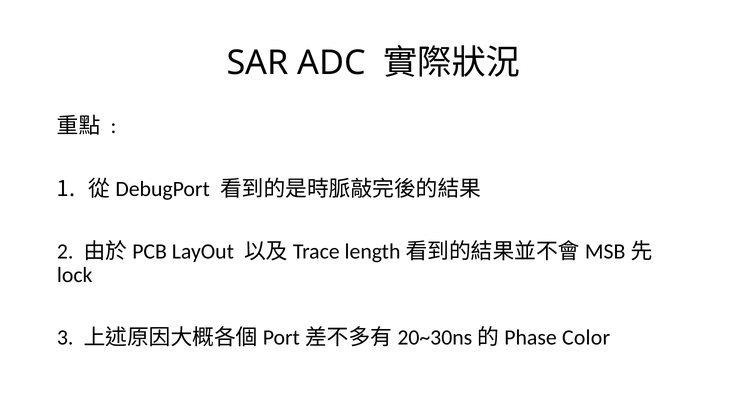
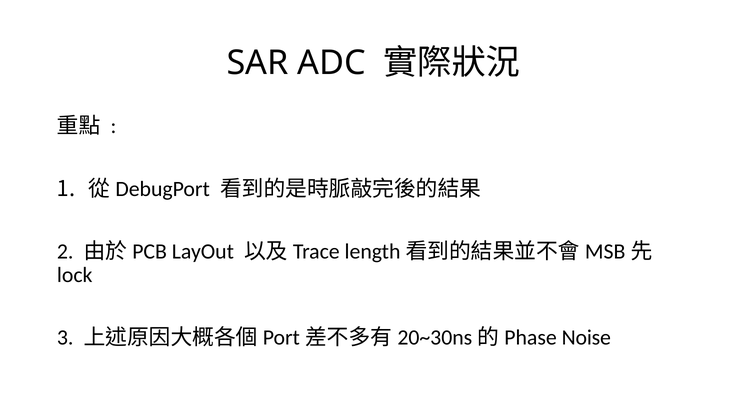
Color: Color -> Noise
